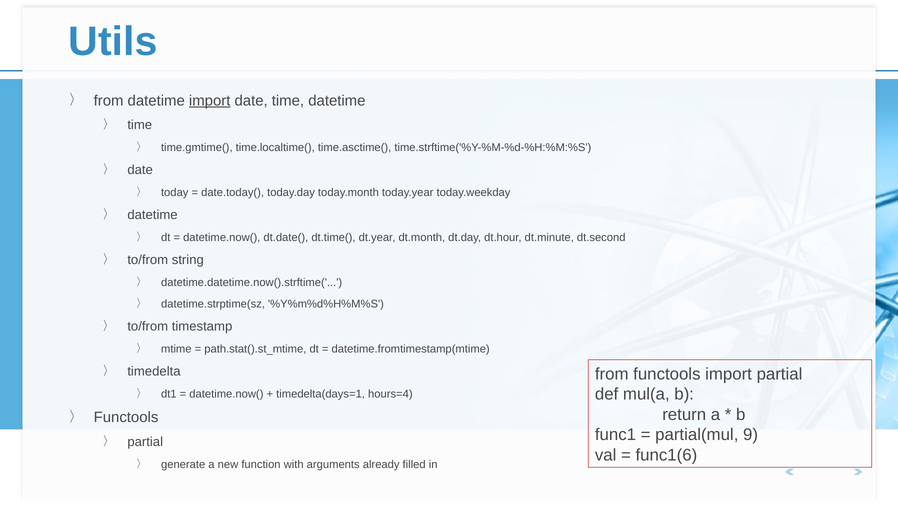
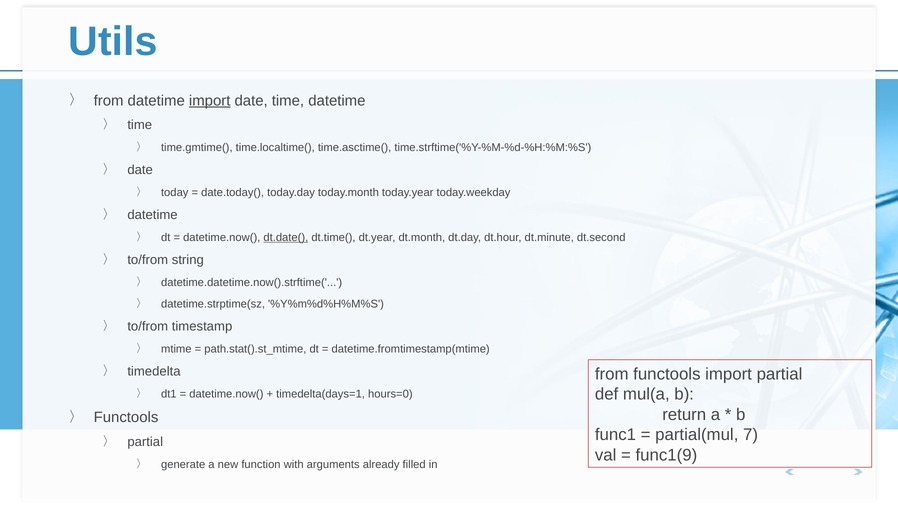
dt.date( underline: none -> present
hours=4: hours=4 -> hours=0
9: 9 -> 7
func1(6: func1(6 -> func1(9
